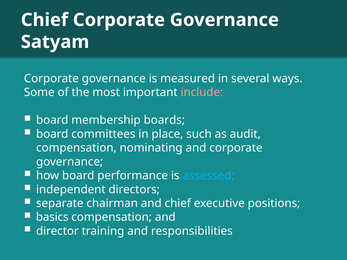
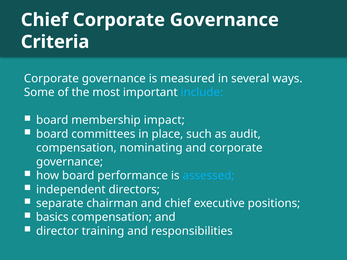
Satyam: Satyam -> Criteria
include colour: pink -> light blue
boards: boards -> impact
